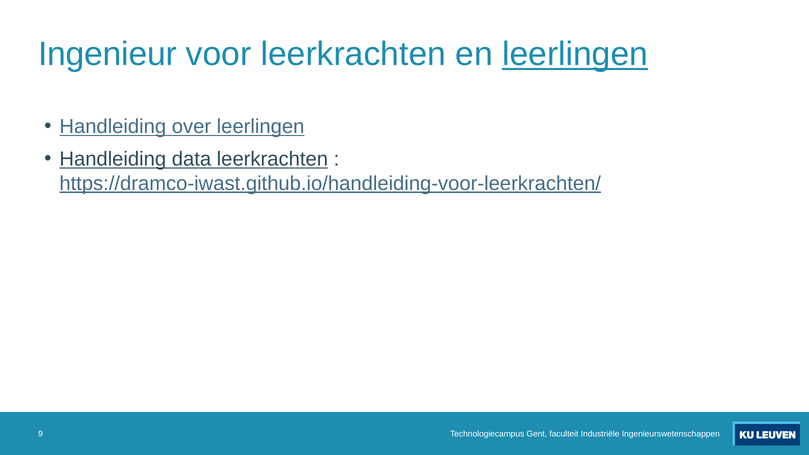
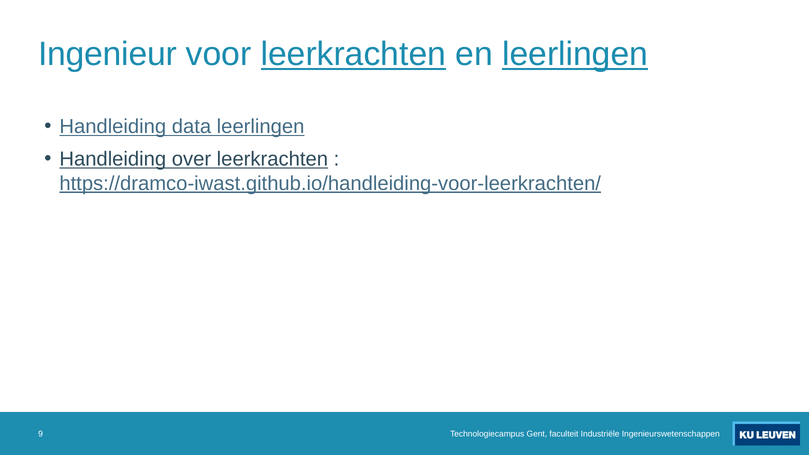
leerkrachten at (353, 54) underline: none -> present
over: over -> data
data: data -> over
